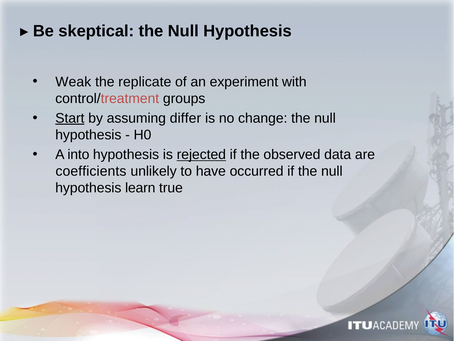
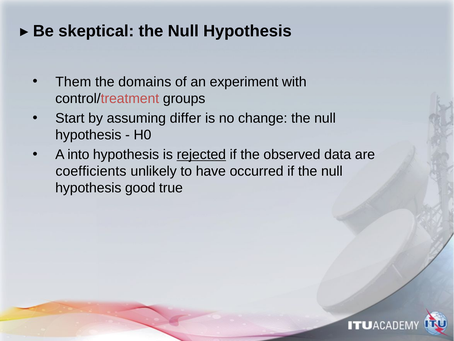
Weak: Weak -> Them
replicate: replicate -> domains
Start underline: present -> none
learn: learn -> good
